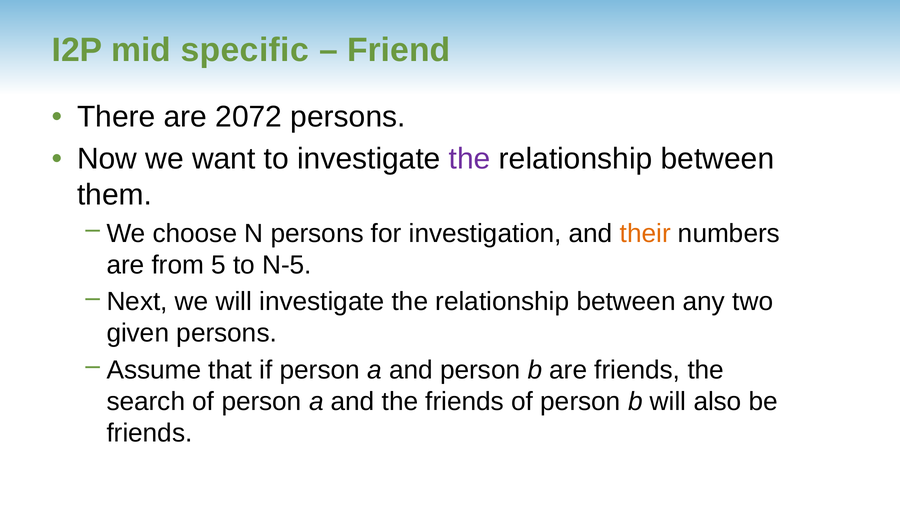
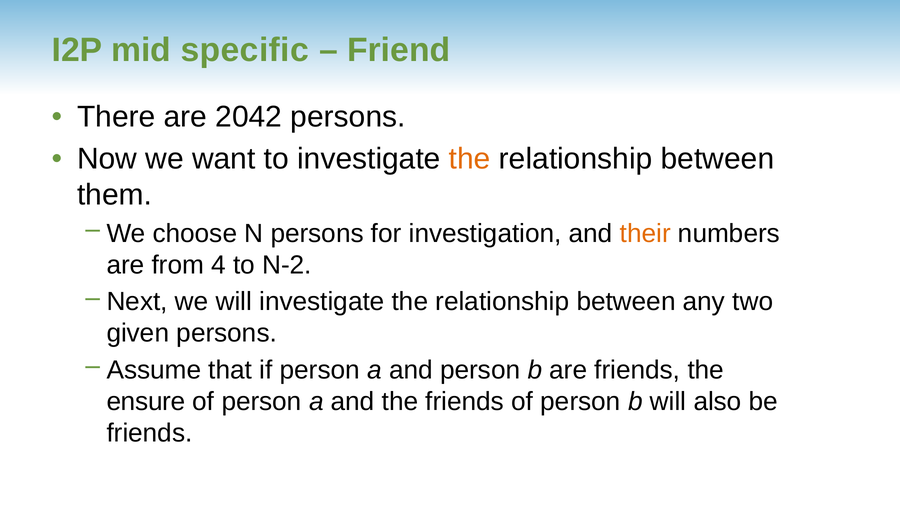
2072: 2072 -> 2042
the at (470, 159) colour: purple -> orange
5: 5 -> 4
N-5: N-5 -> N-2
search: search -> ensure
